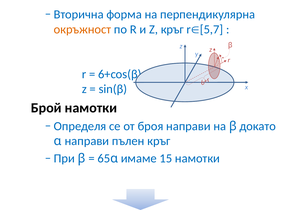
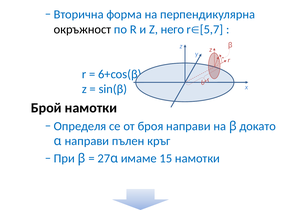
окръжност colour: orange -> black
Z кръг: кръг -> него
65: 65 -> 27
